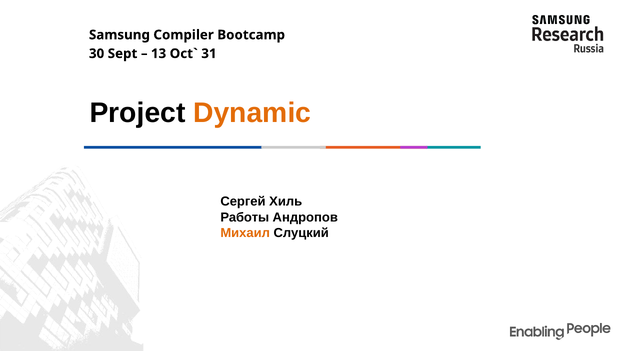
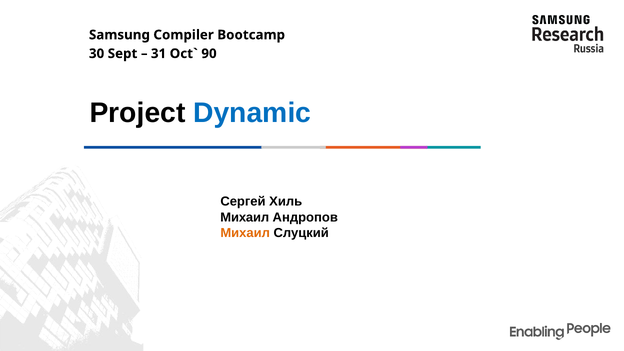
13: 13 -> 31
31: 31 -> 90
Dynamic colour: orange -> blue
Работы at (245, 217): Работы -> Михаил
